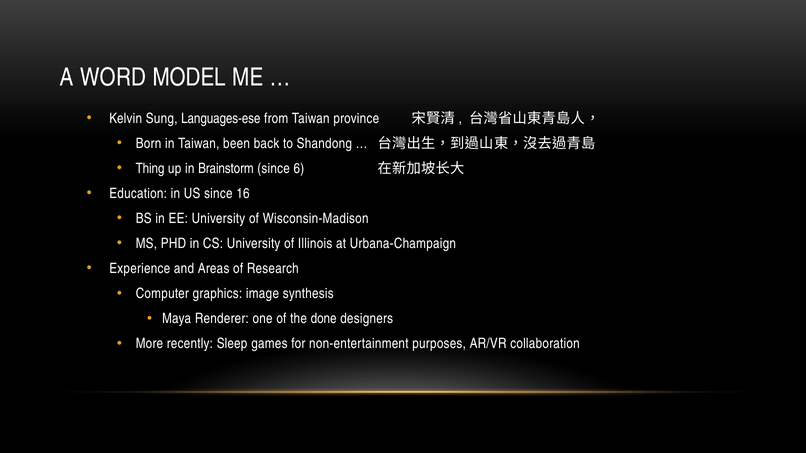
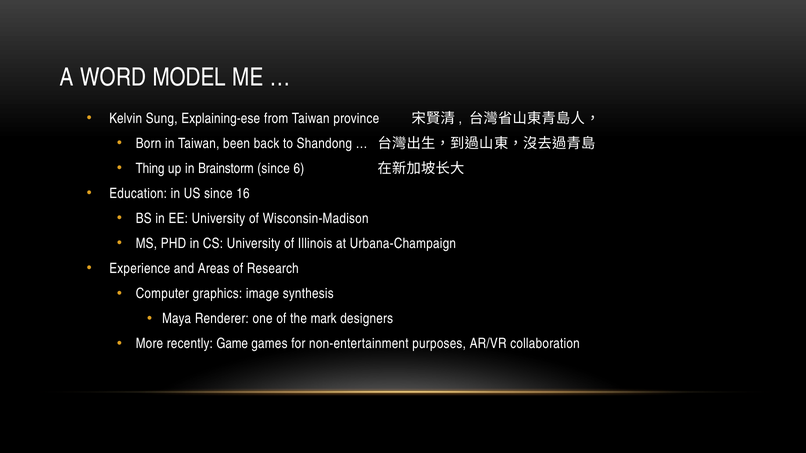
Languages-ese: Languages-ese -> Explaining-ese
done: done -> mark
Sleep: Sleep -> Game
